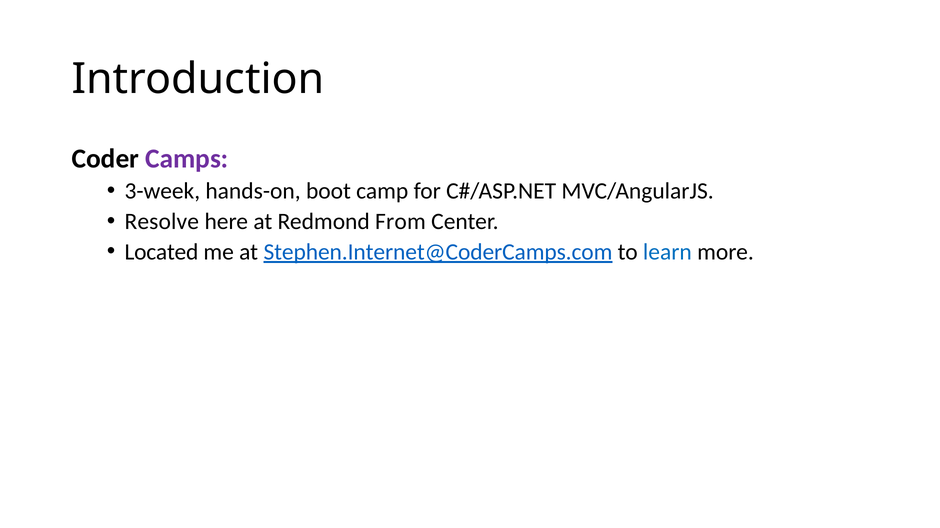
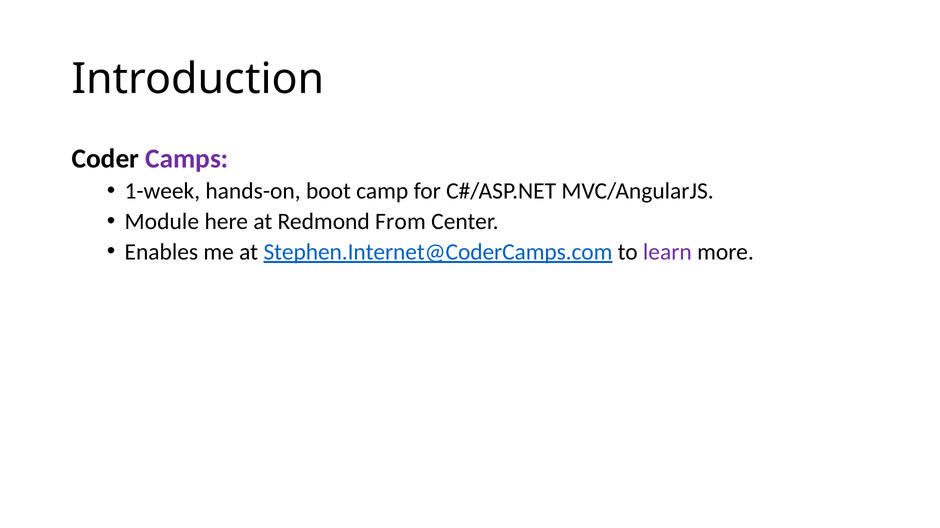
3-week: 3-week -> 1-week
Resolve: Resolve -> Module
Located: Located -> Enables
learn colour: blue -> purple
